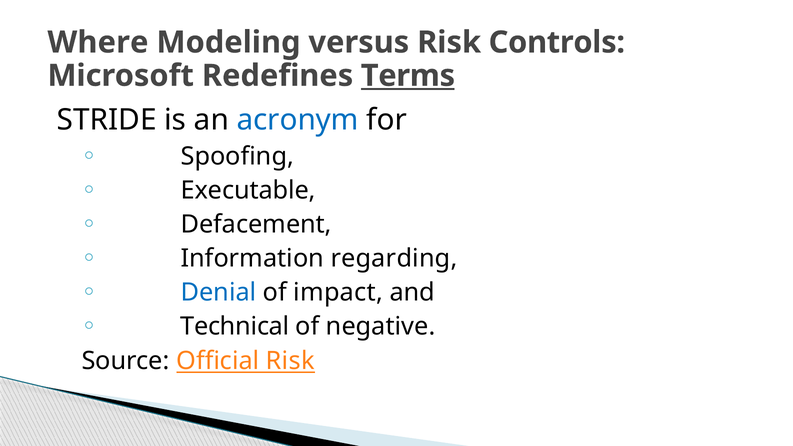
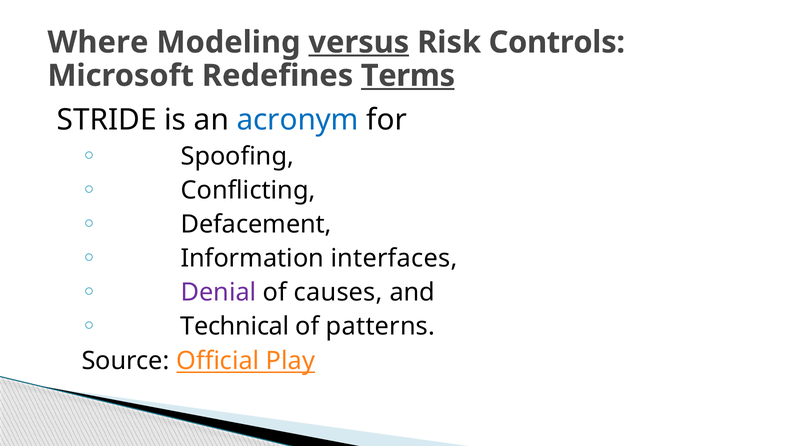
versus underline: none -> present
Executable: Executable -> Conflicting
regarding: regarding -> interfaces
Denial colour: blue -> purple
impact: impact -> causes
negative: negative -> patterns
Official Risk: Risk -> Play
